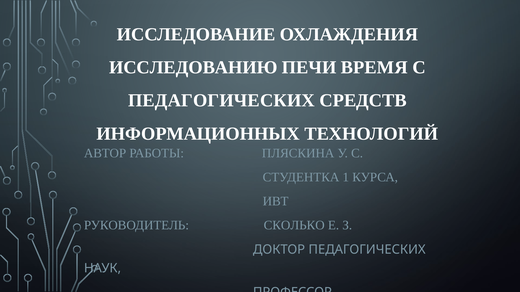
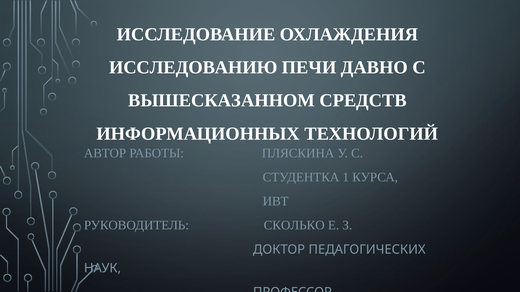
ВРЕМЯ: ВРЕМЯ -> ДАВНО
ПЕДАГОГИЧЕСКИХ at (221, 101): ПЕДАГОГИЧЕСКИХ -> ВЫШЕСКАЗАННОМ
